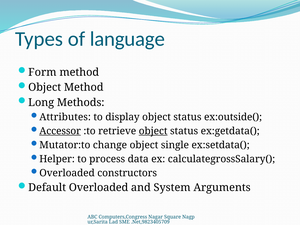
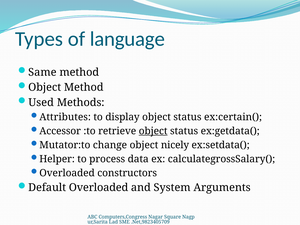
Form: Form -> Same
Long: Long -> Used
ex:outside(: ex:outside( -> ex:certain(
Accessor underline: present -> none
single: single -> nicely
